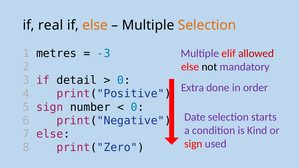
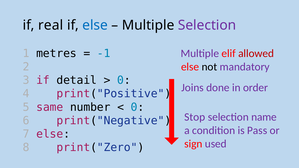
else at (95, 25) colour: orange -> blue
Selection at (207, 25) colour: orange -> purple
-3: -3 -> -1
Extra: Extra -> Joins
5 sign: sign -> same
Date: Date -> Stop
starts: starts -> name
Kind: Kind -> Pass
